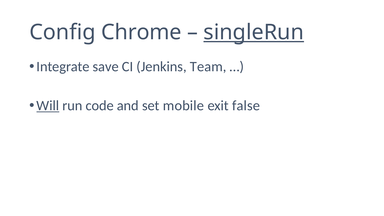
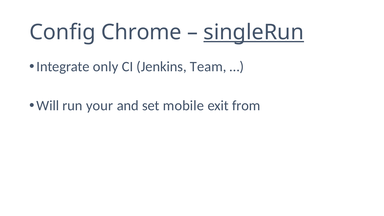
save: save -> only
Will underline: present -> none
code: code -> your
false: false -> from
